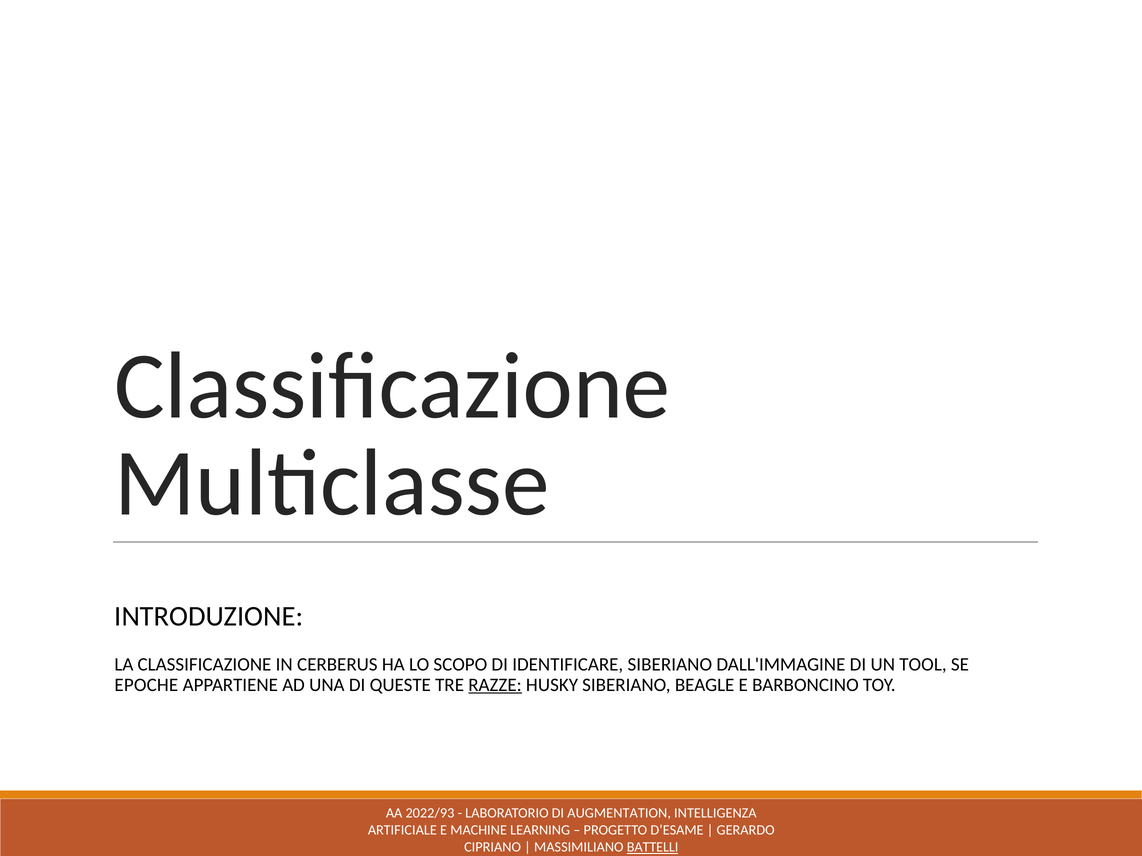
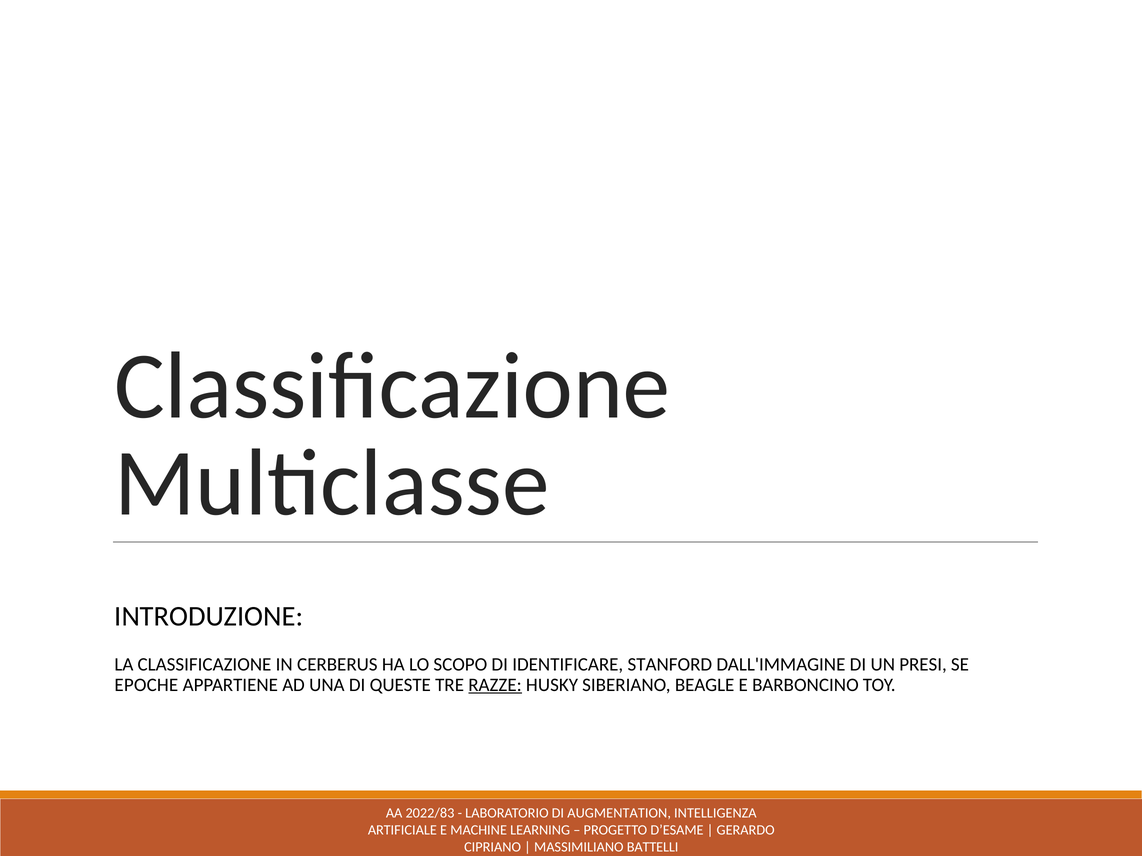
IDENTIFICARE SIBERIANO: SIBERIANO -> STANFORD
TOOL: TOOL -> PRESI
2022/93: 2022/93 -> 2022/83
BATTELLI underline: present -> none
